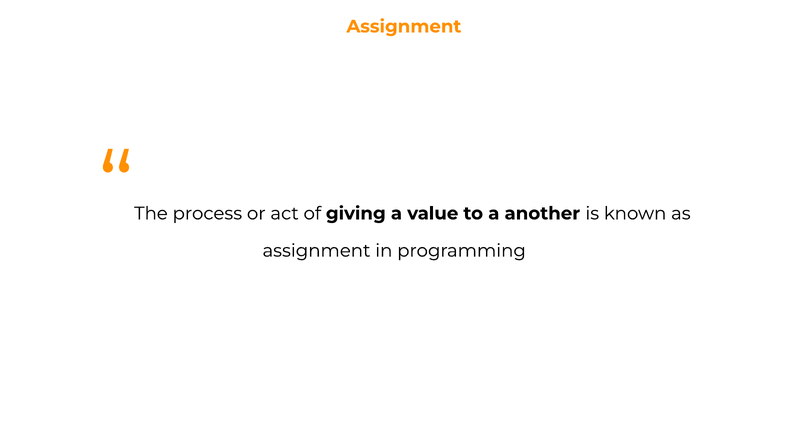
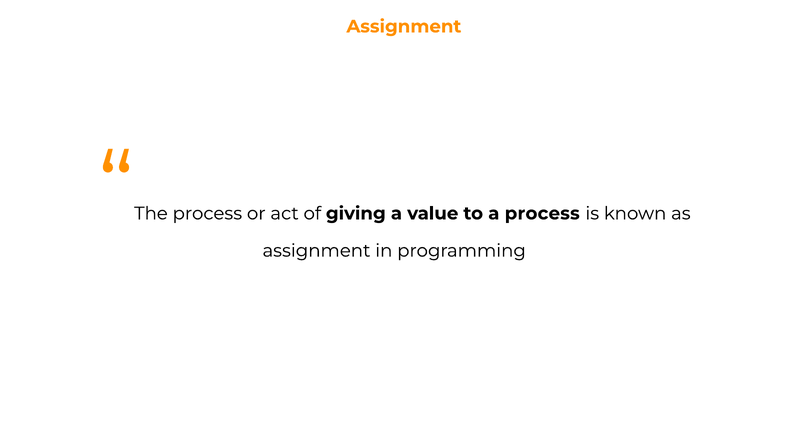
a another: another -> process
